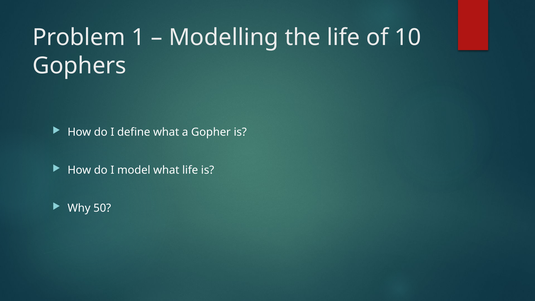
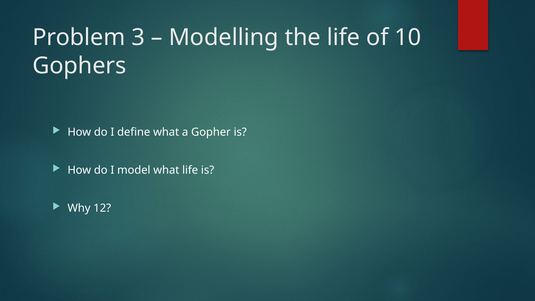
1: 1 -> 3
50: 50 -> 12
